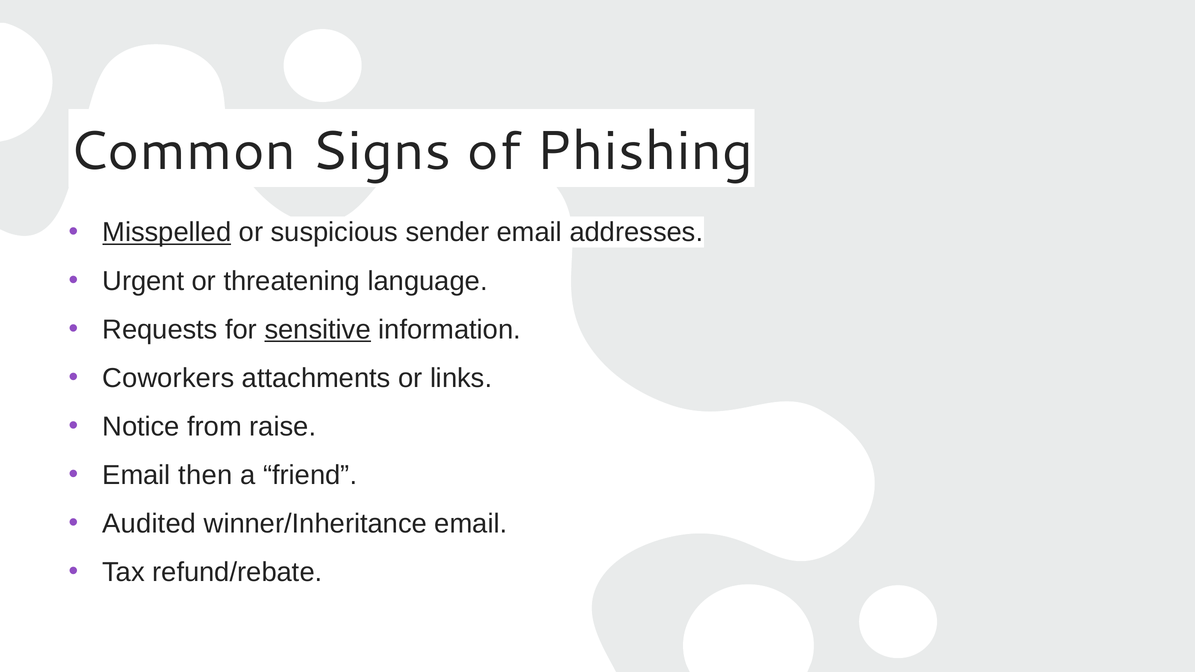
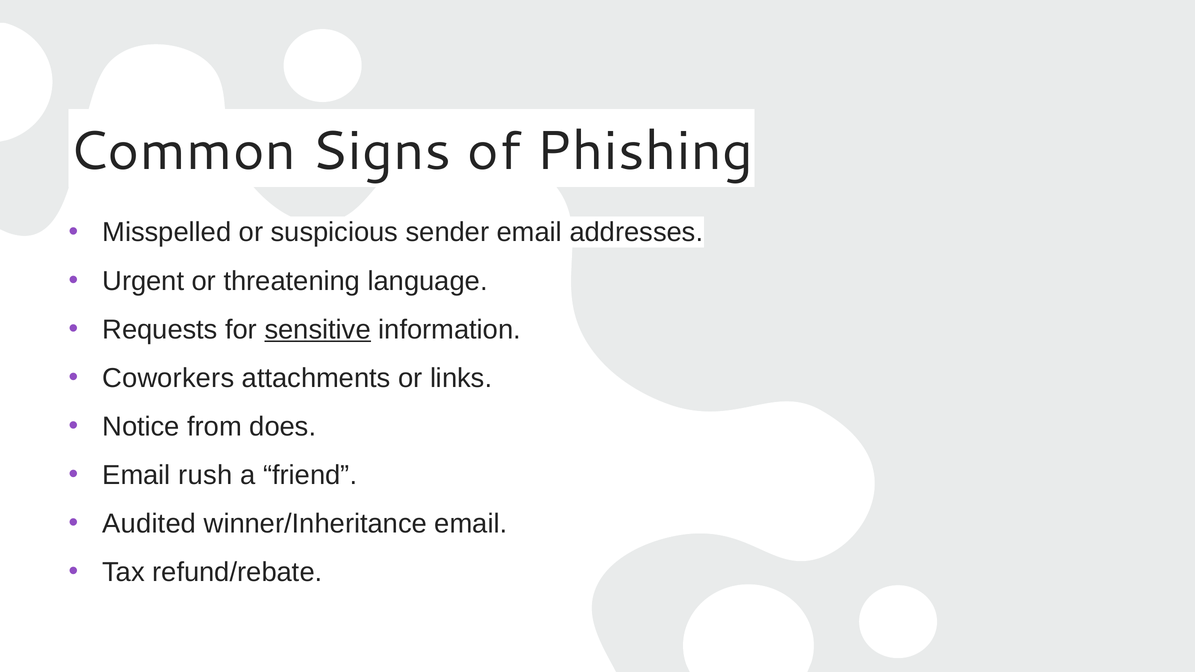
Misspelled underline: present -> none
raise: raise -> does
then: then -> rush
